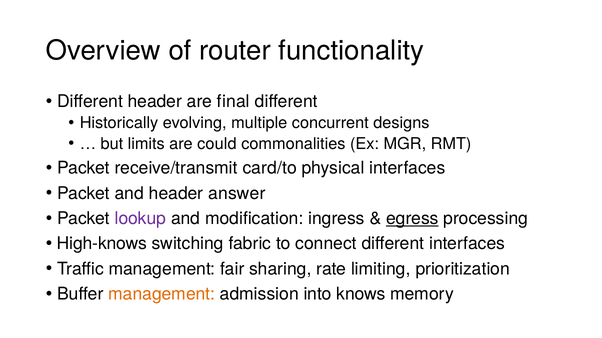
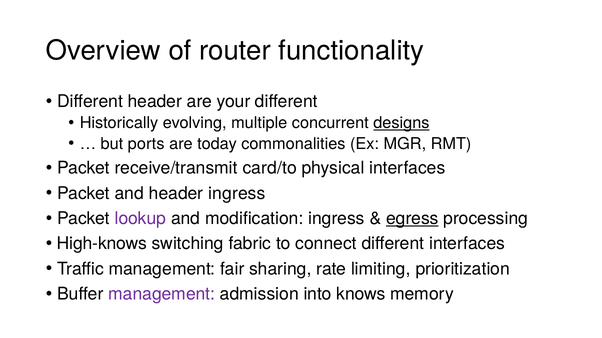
final: final -> your
designs underline: none -> present
limits: limits -> ports
could: could -> today
header answer: answer -> ingress
management at (162, 295) colour: orange -> purple
